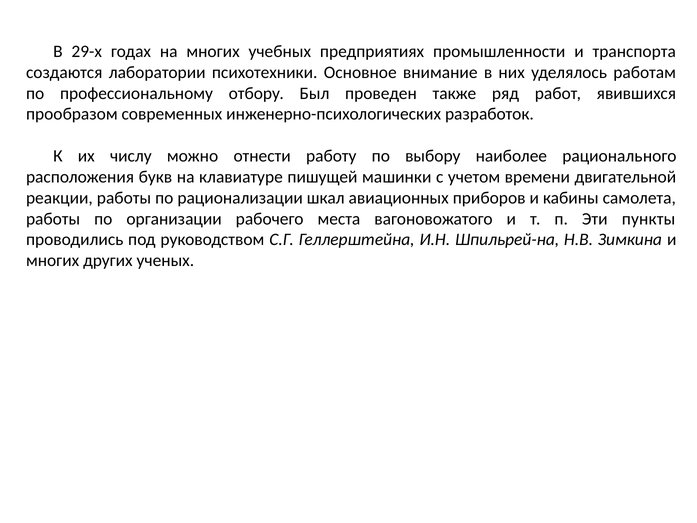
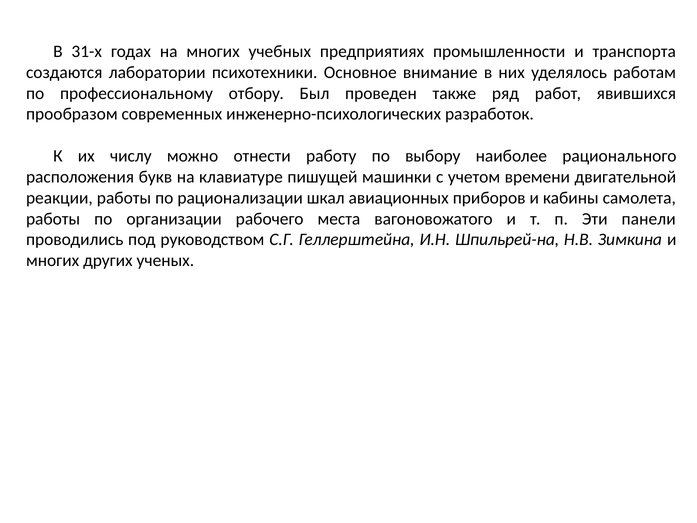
29-х: 29-х -> 31-х
пункты: пункты -> панели
